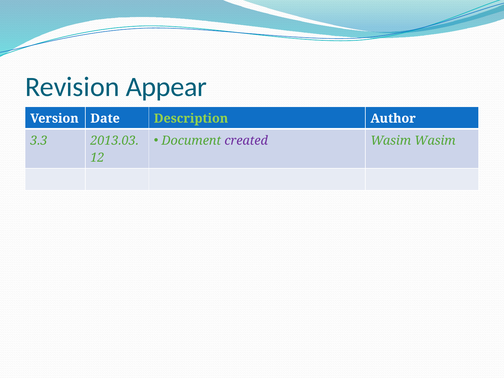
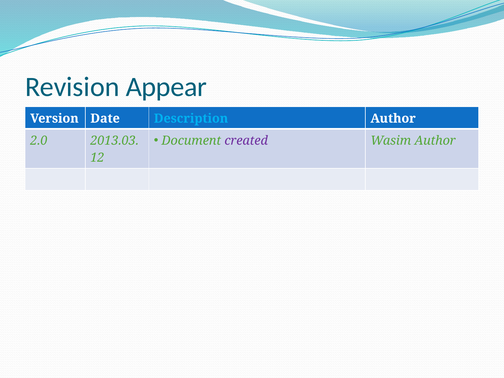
Description colour: light green -> light blue
Wasim Wasim: Wasim -> Author
3.3: 3.3 -> 2.0
